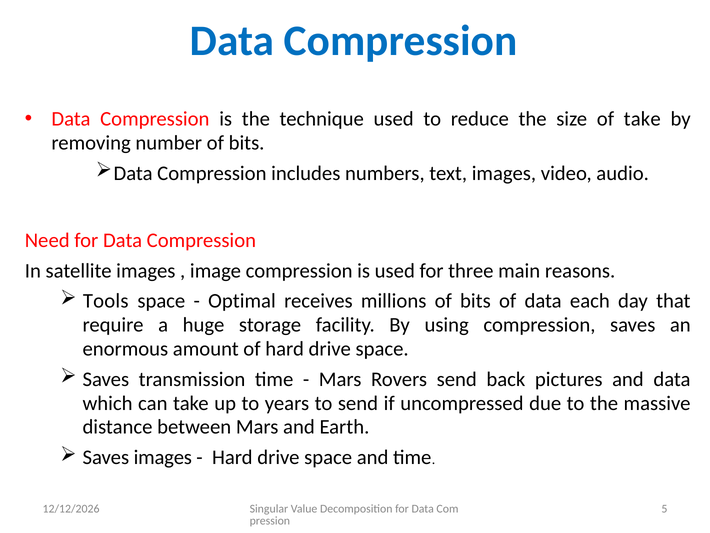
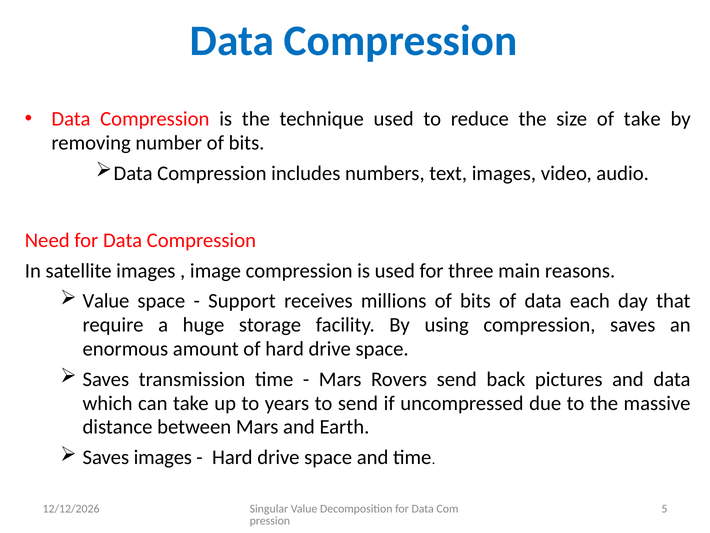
Tools at (106, 301): Tools -> Value
Optimal: Optimal -> Support
